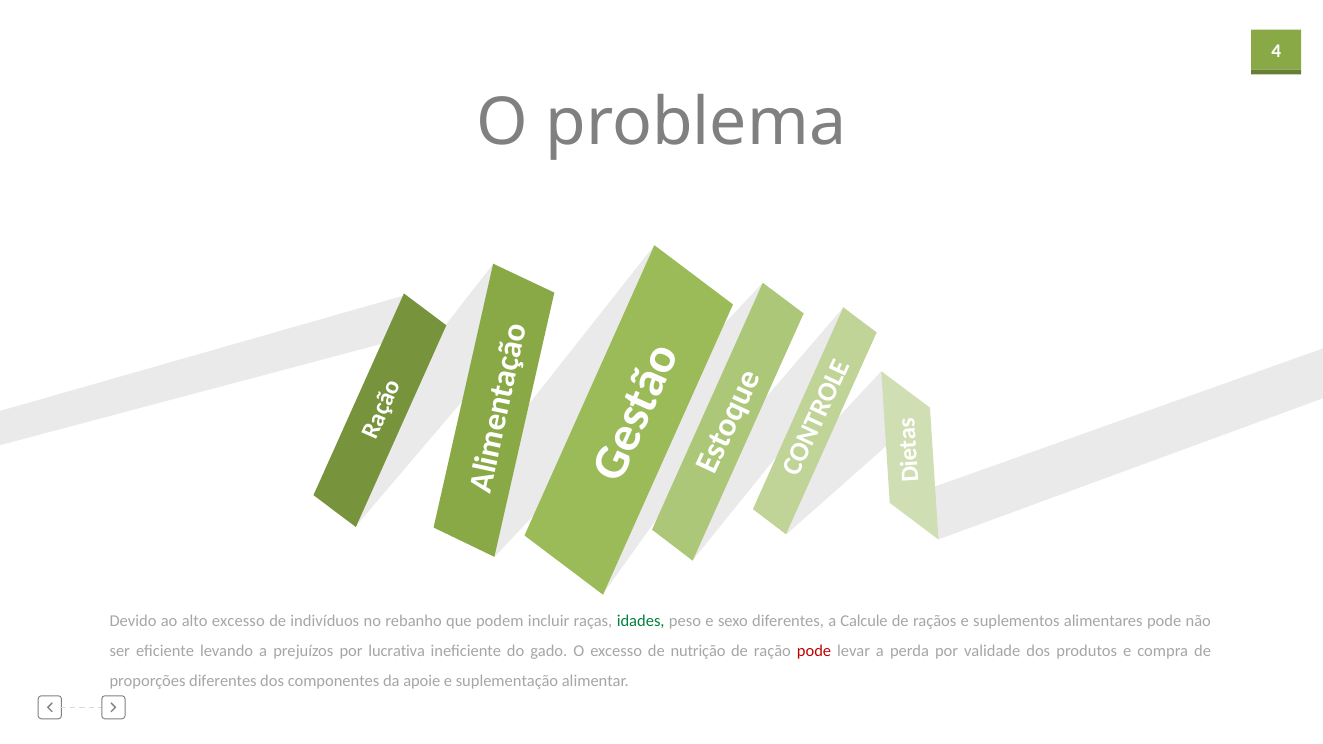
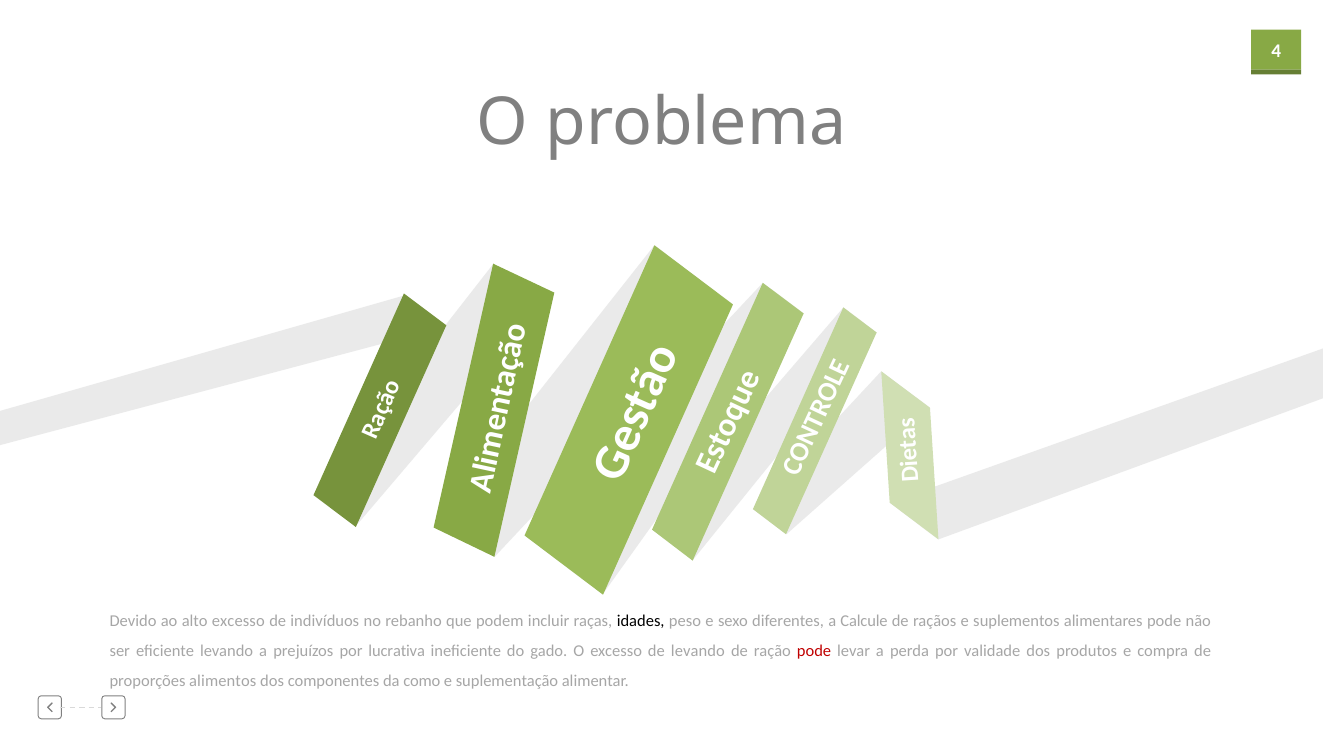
idades colour: green -> black
de nutrição: nutrição -> levando
proporções diferentes: diferentes -> alimentos
apoie: apoie -> como
